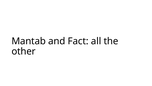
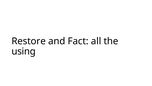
Mantab: Mantab -> Restore
other: other -> using
